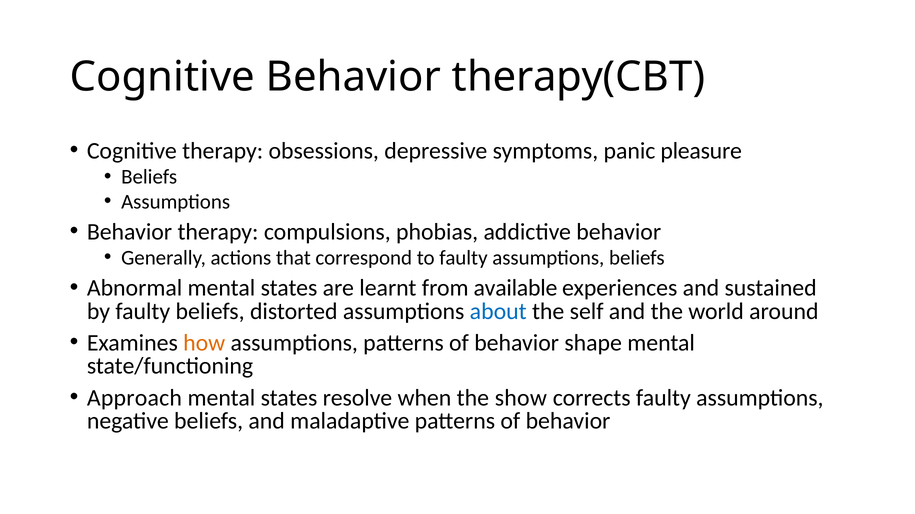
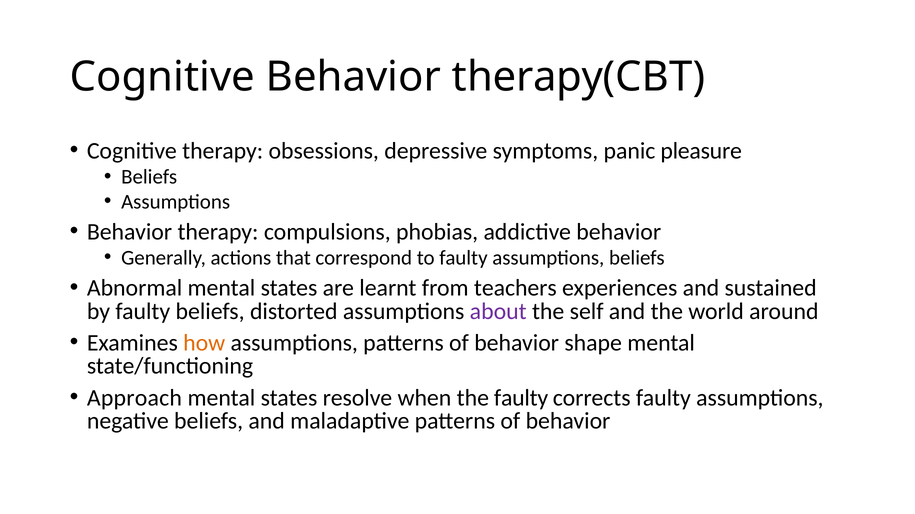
available: available -> teachers
about colour: blue -> purple
the show: show -> faulty
